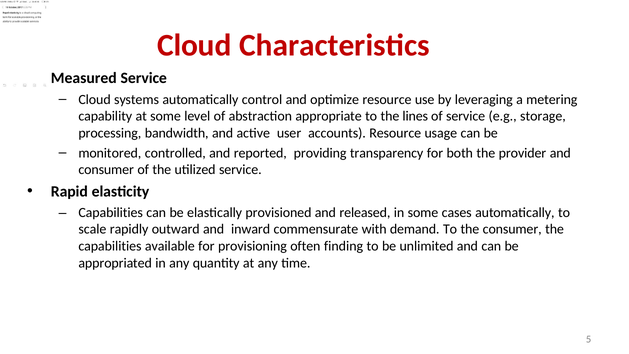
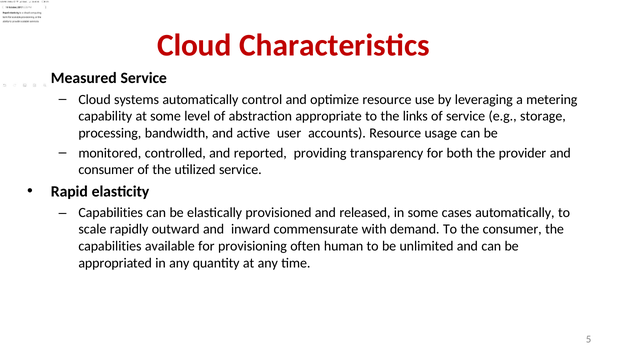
lines: lines -> links
finding: finding -> human
